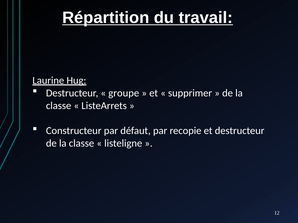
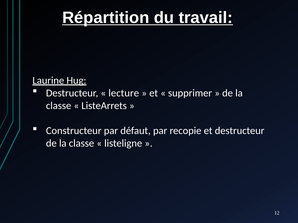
groupe: groupe -> lecture
